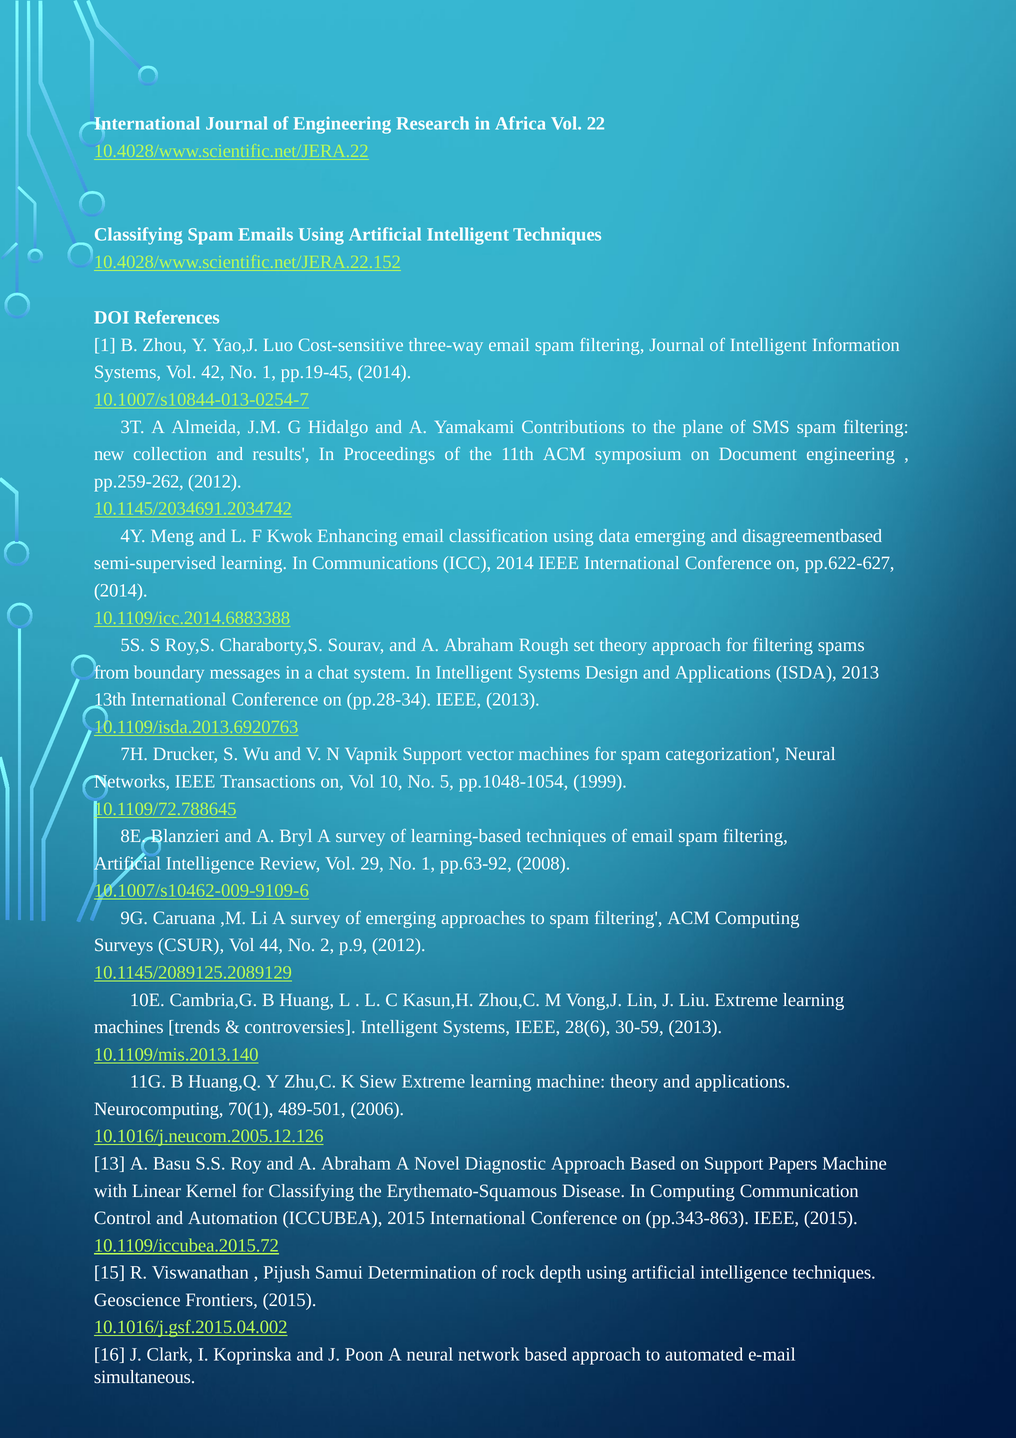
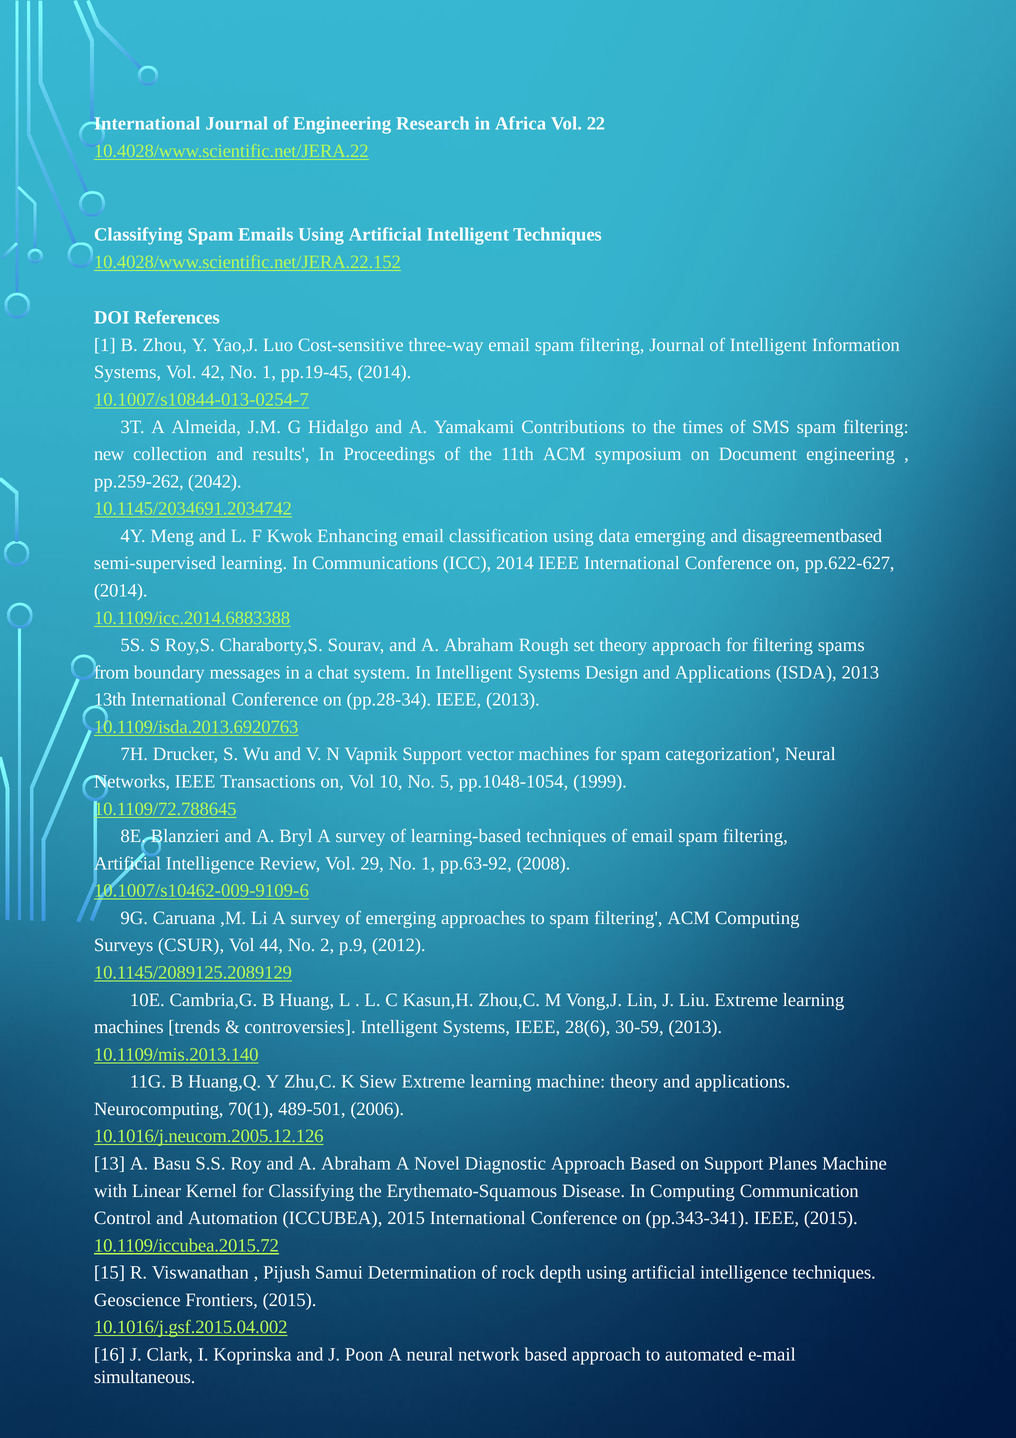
plane: plane -> times
pp.259-262 2012: 2012 -> 2042
Papers: Papers -> Planes
pp.343-863: pp.343-863 -> pp.343-341
